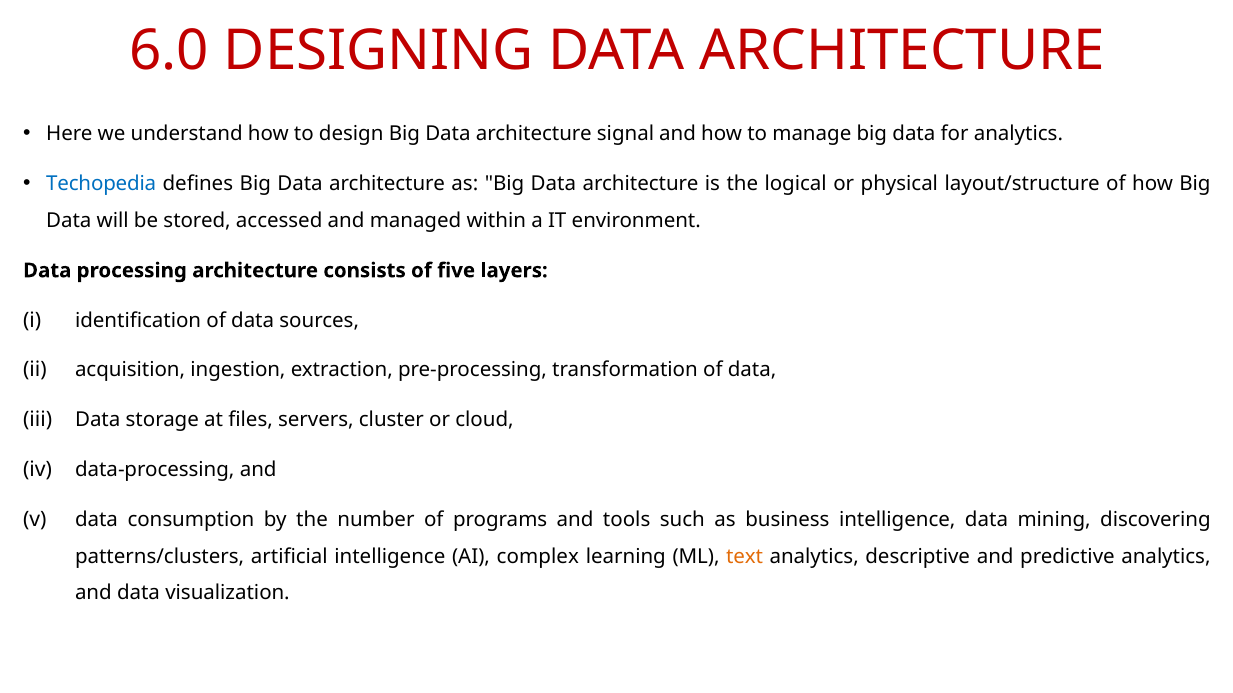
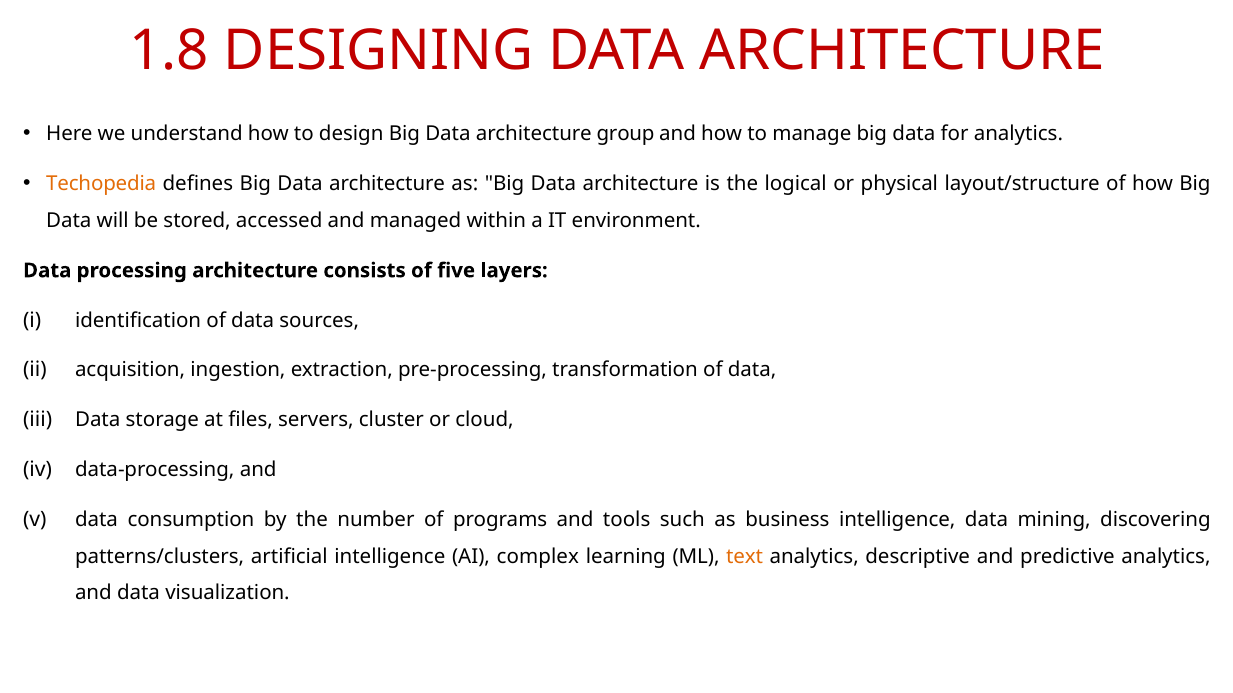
6.0: 6.0 -> 1.8
signal: signal -> group
Techopedia colour: blue -> orange
